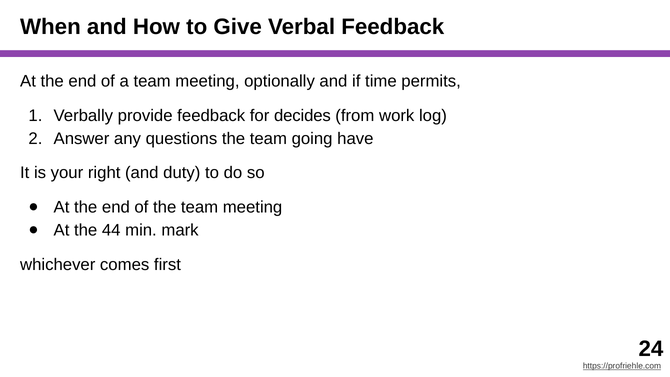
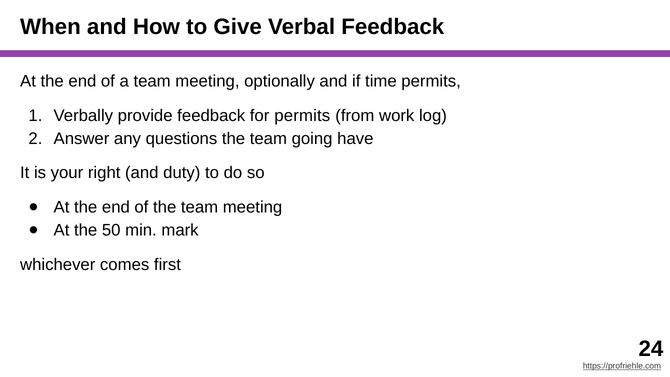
for decides: decides -> permits
44: 44 -> 50
